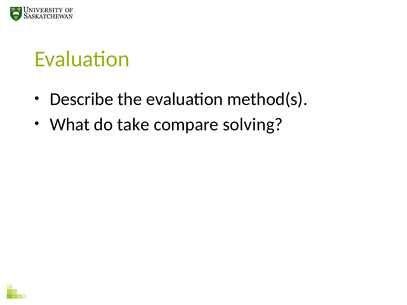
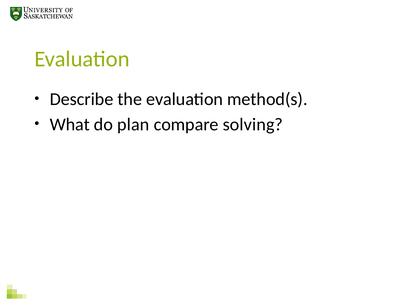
take: take -> plan
